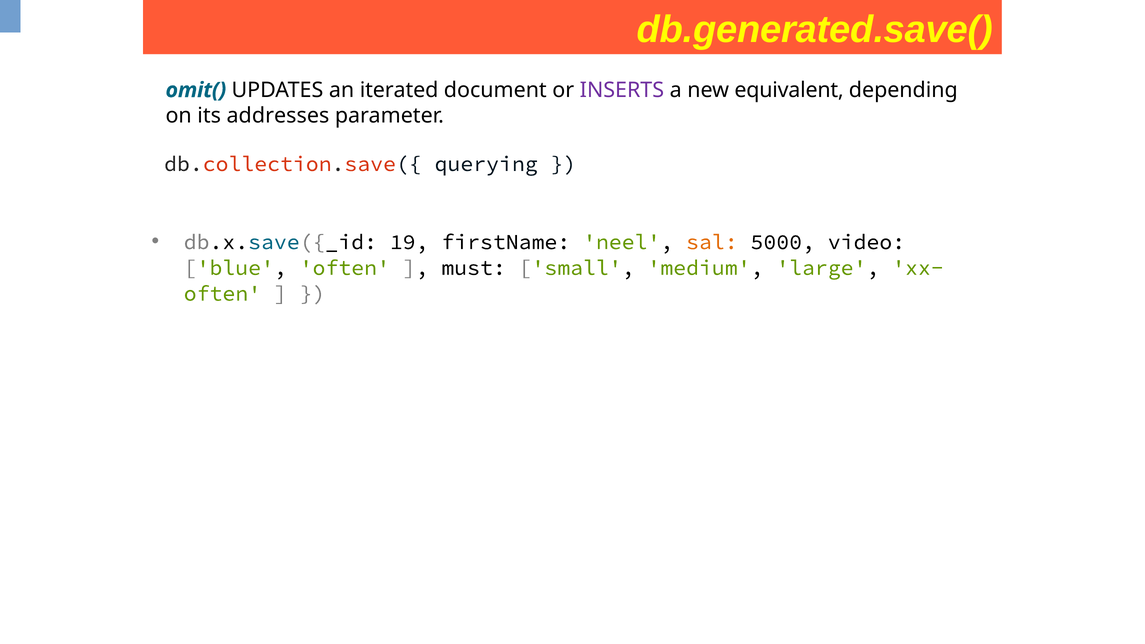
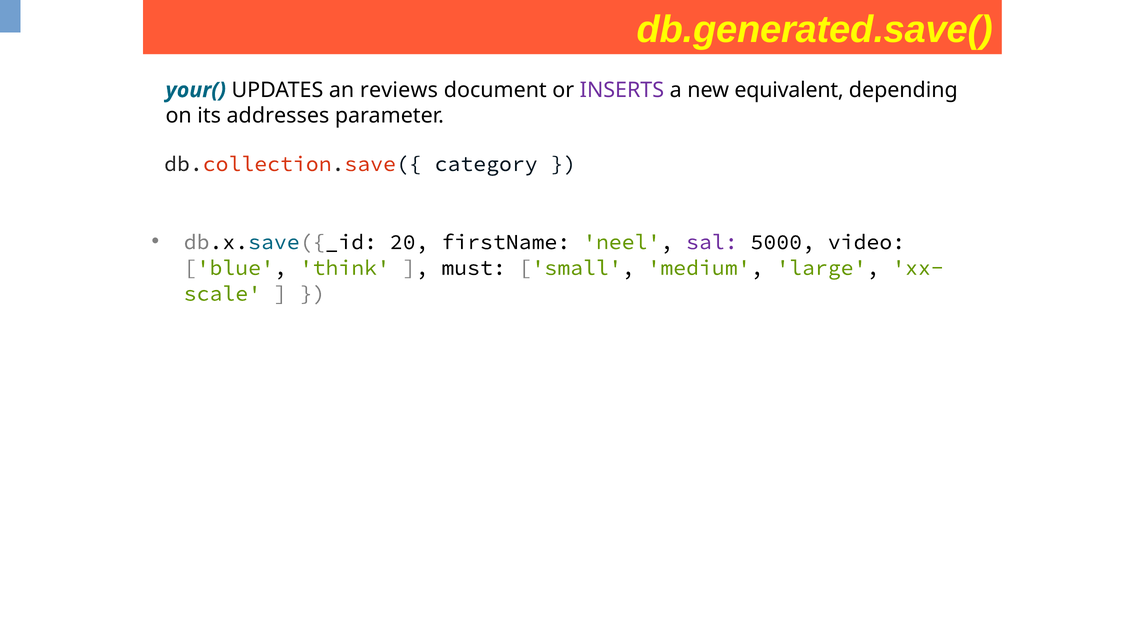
omit(: omit( -> your(
iterated: iterated -> reviews
querying: querying -> category
19: 19 -> 20
sal colour: orange -> purple
blue often: often -> think
often at (222, 294): often -> scale
